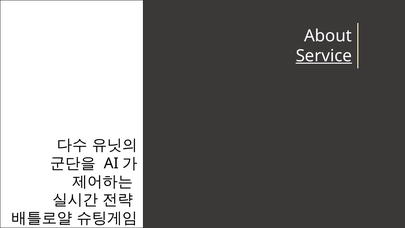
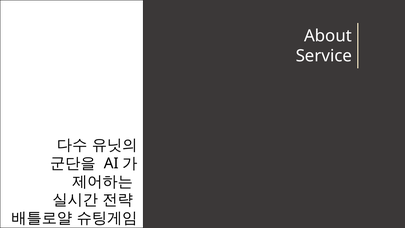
Service underline: present -> none
